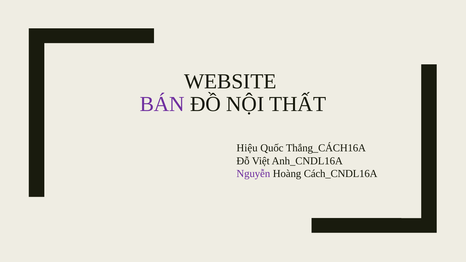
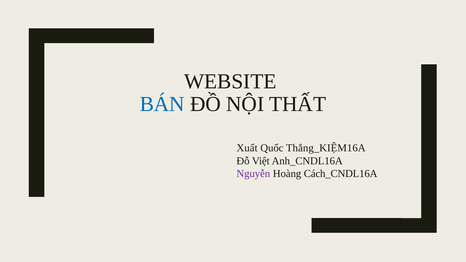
BÁN colour: purple -> blue
Hiệu: Hiệu -> Xuất
Thắng_CÁCH16A: Thắng_CÁCH16A -> Thắng_KIỆM16A
